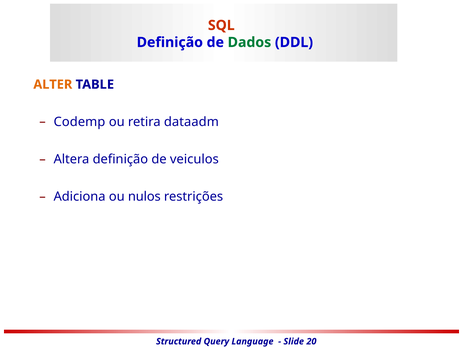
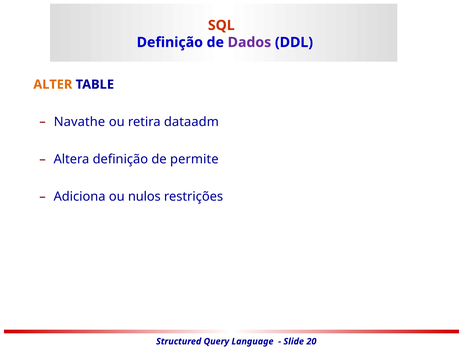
Dados colour: green -> purple
Codemp: Codemp -> Navathe
veiculos: veiculos -> permite
